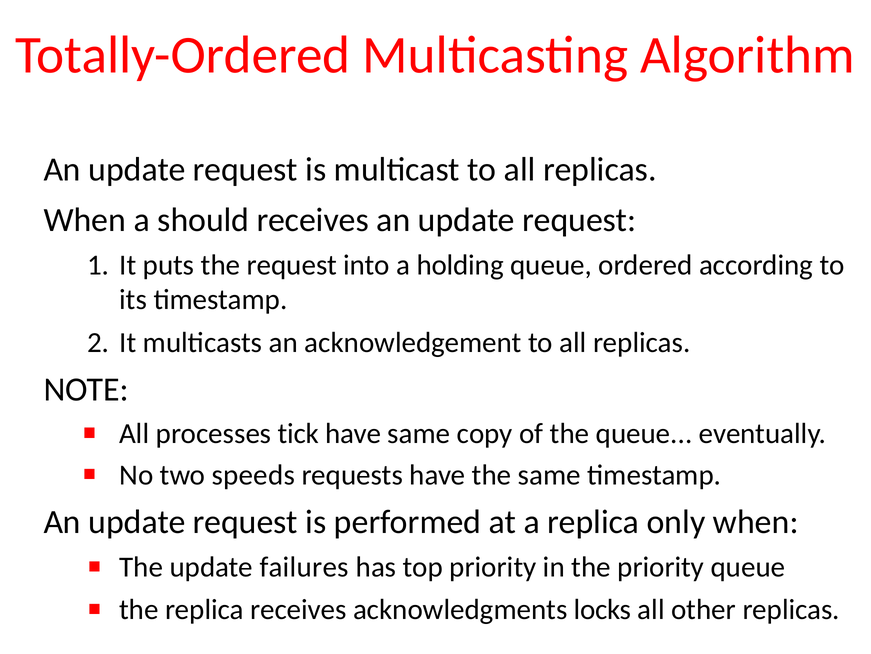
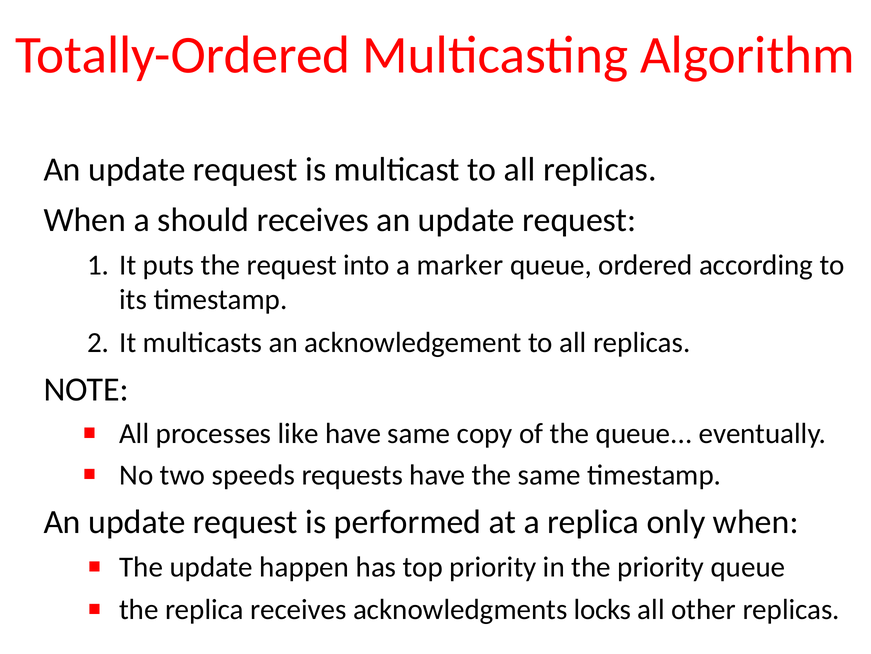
holding: holding -> marker
tick: tick -> like
failures: failures -> happen
